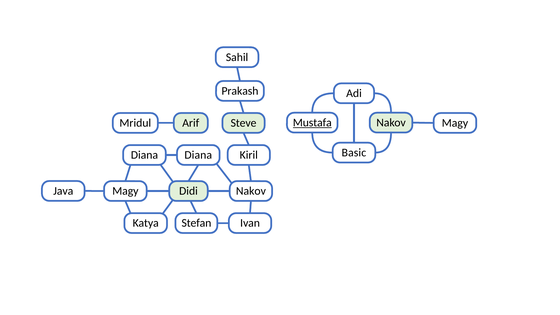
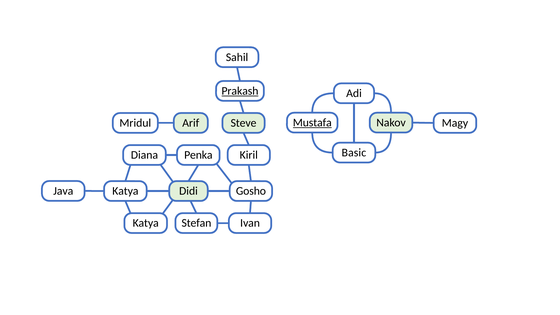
Prakash underline: none -> present
Diana at (198, 155): Diana -> Penka
Magy at (125, 191): Magy -> Katya
Nakov at (251, 191): Nakov -> Gosho
